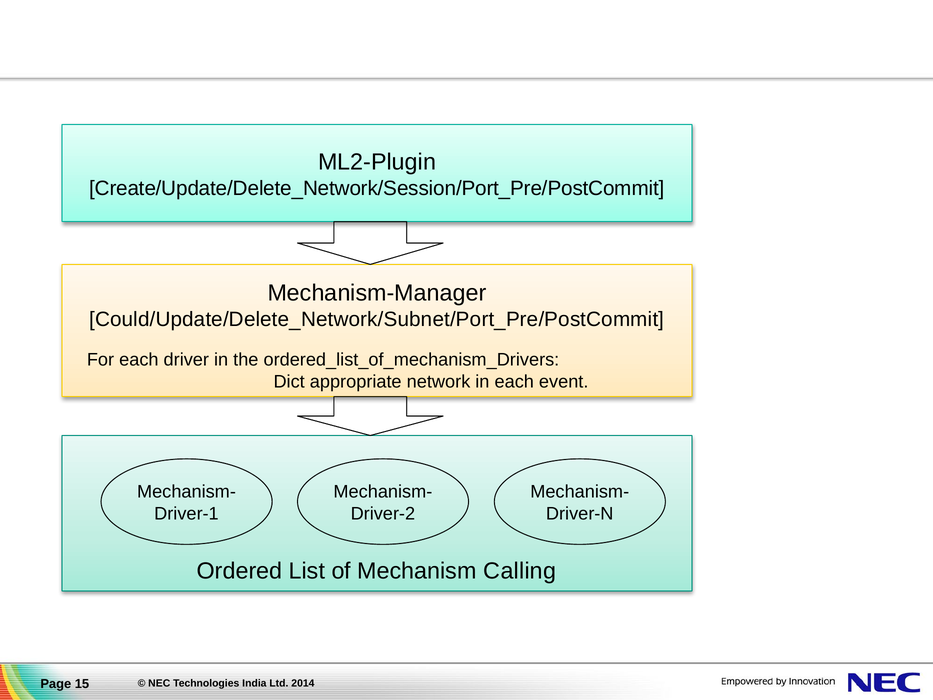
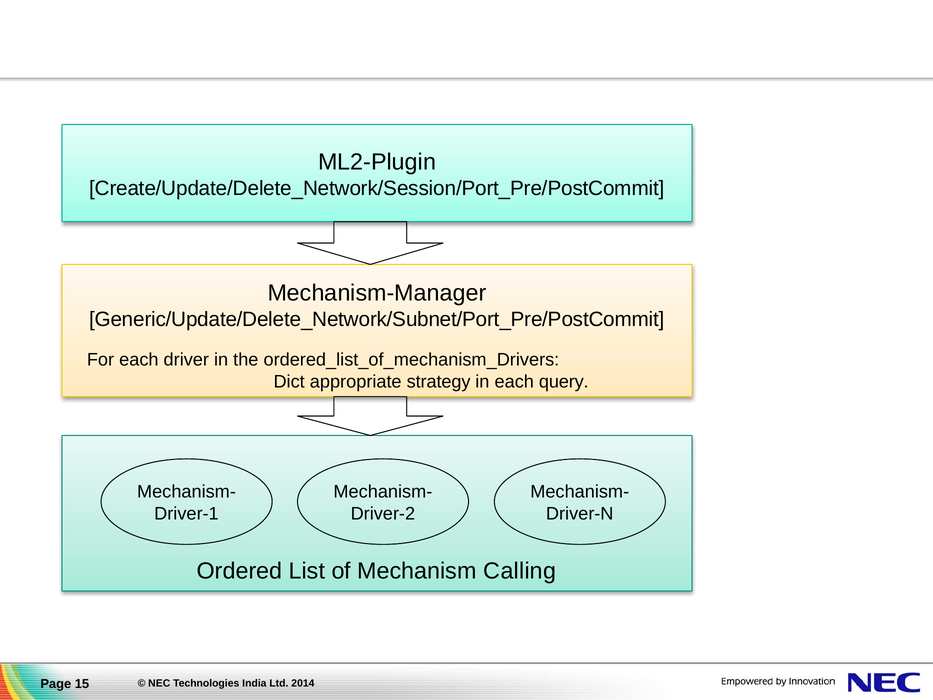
Could/Update/Delete_Network/Subnet/Port_Pre/PostCommit: Could/Update/Delete_Network/Subnet/Port_Pre/PostCommit -> Generic/Update/Delete_Network/Subnet/Port_Pre/PostCommit
network: network -> strategy
event: event -> query
